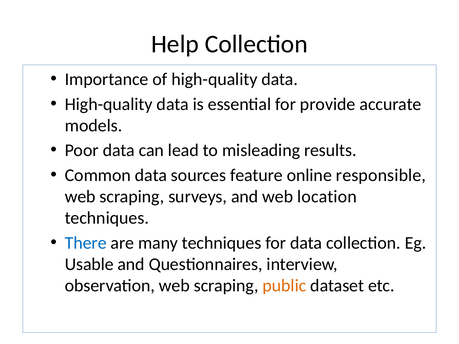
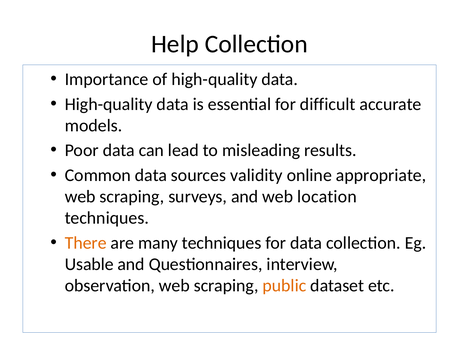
provide: provide -> difficult
feature: feature -> validity
responsible: responsible -> appropriate
There colour: blue -> orange
